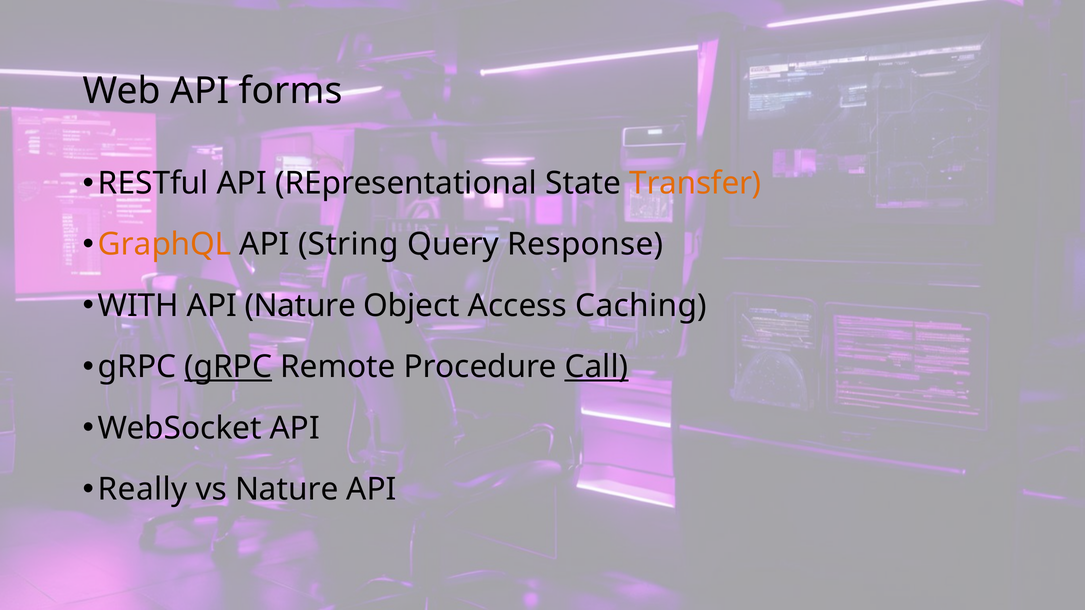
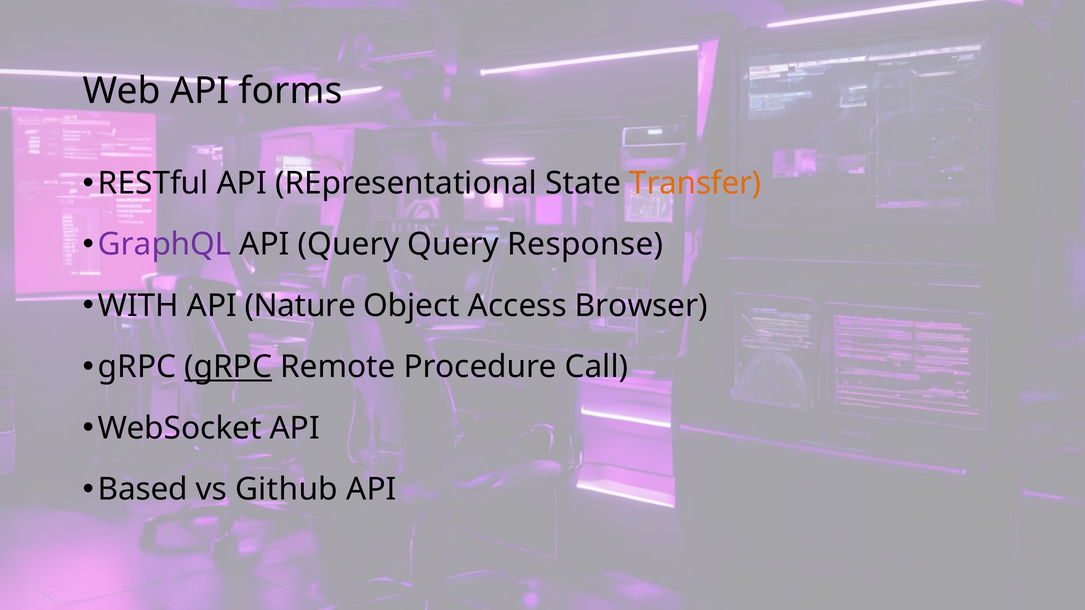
GraphQL colour: orange -> purple
API String: String -> Query
Caching: Caching -> Browser
Call underline: present -> none
Really: Really -> Based
vs Nature: Nature -> Github
